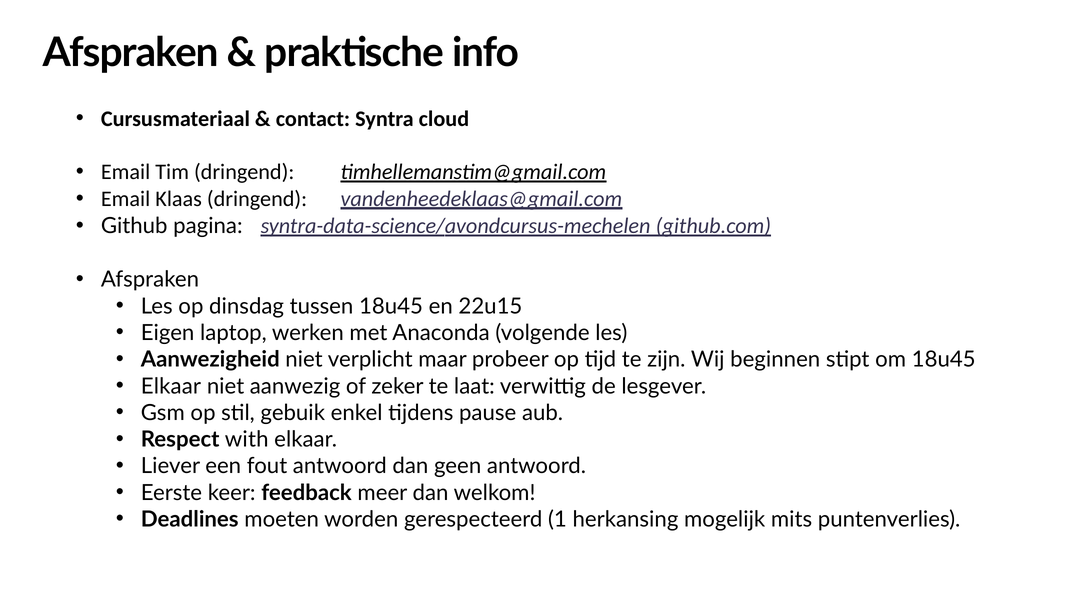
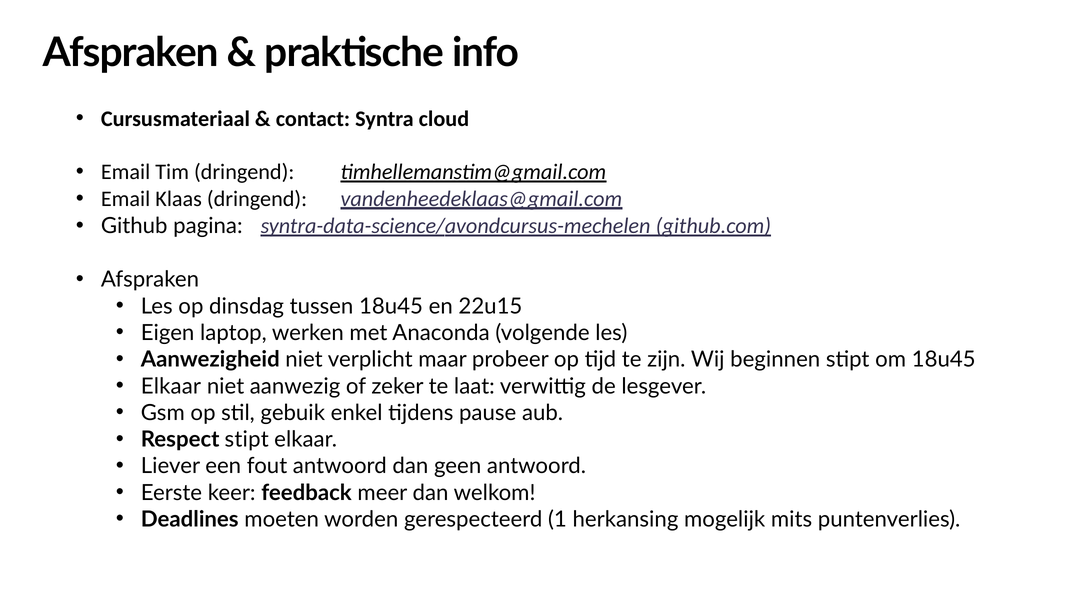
Respect with: with -> stipt
